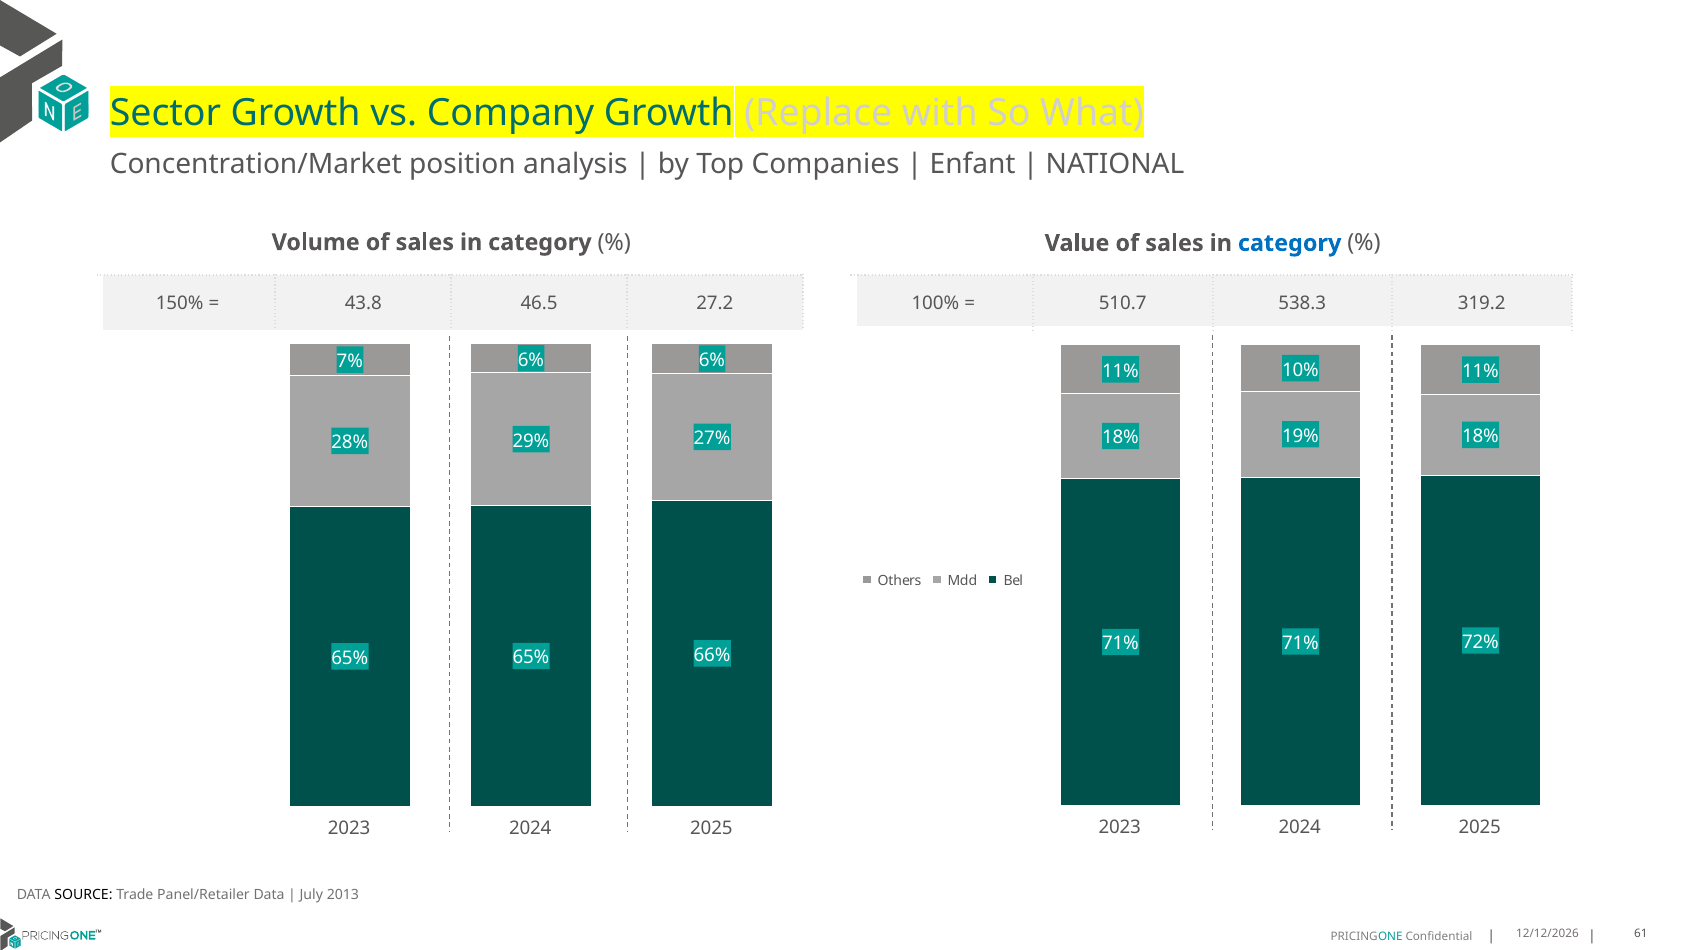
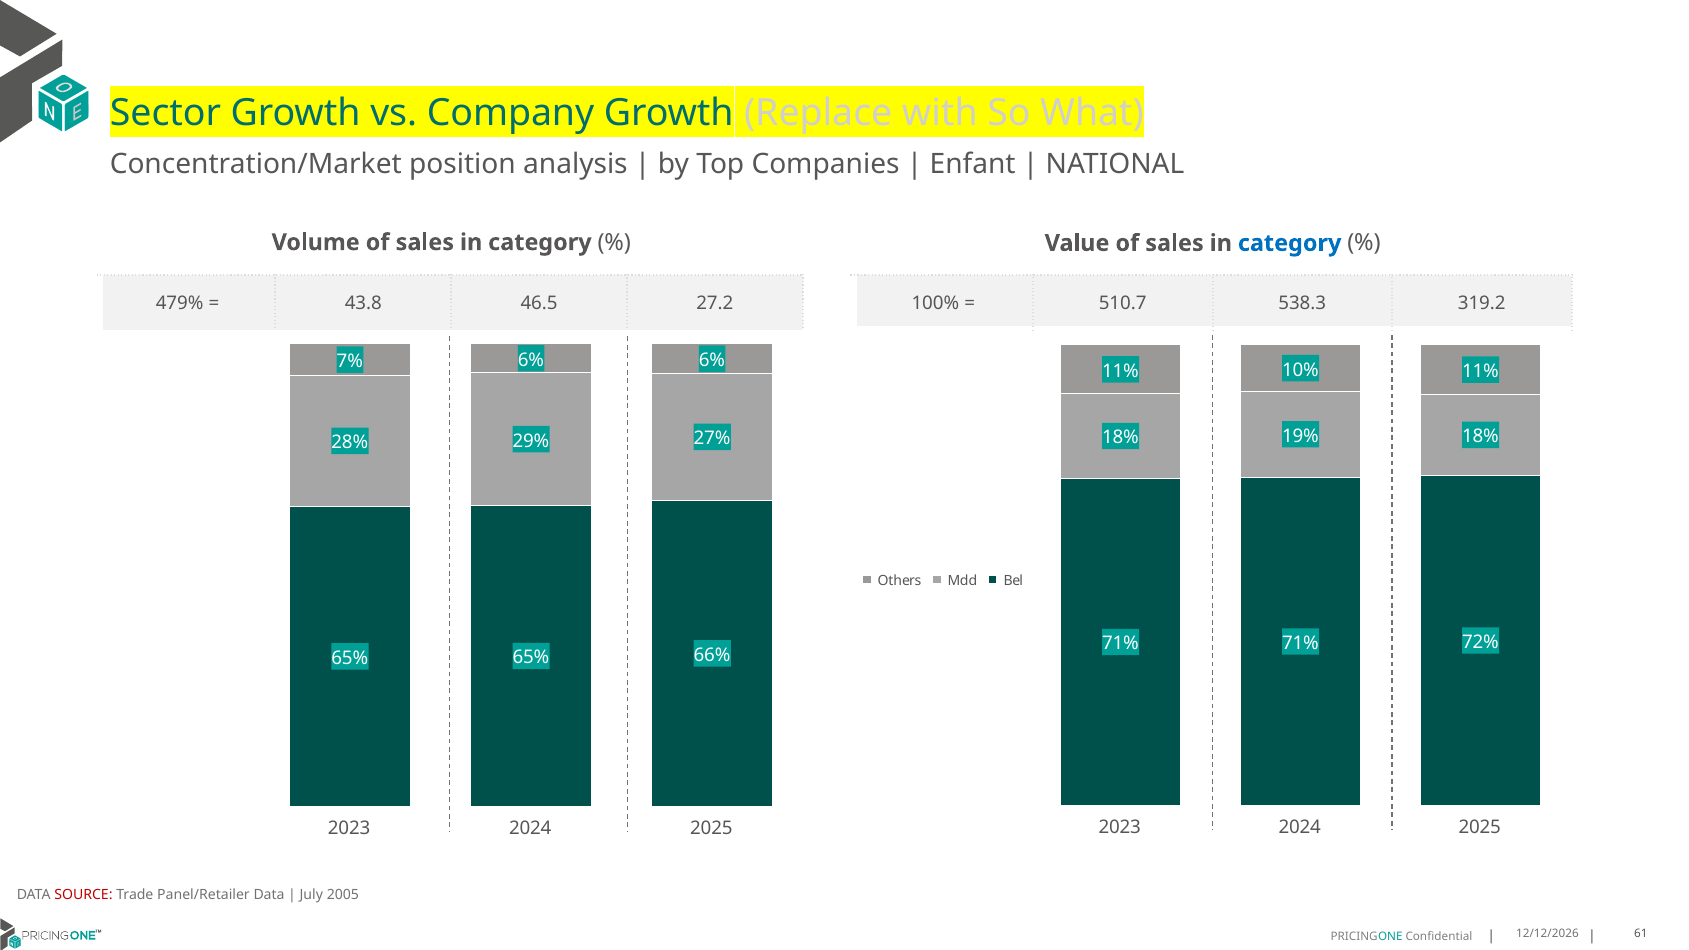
150%: 150% -> 479%
SOURCE colour: black -> red
2013: 2013 -> 2005
